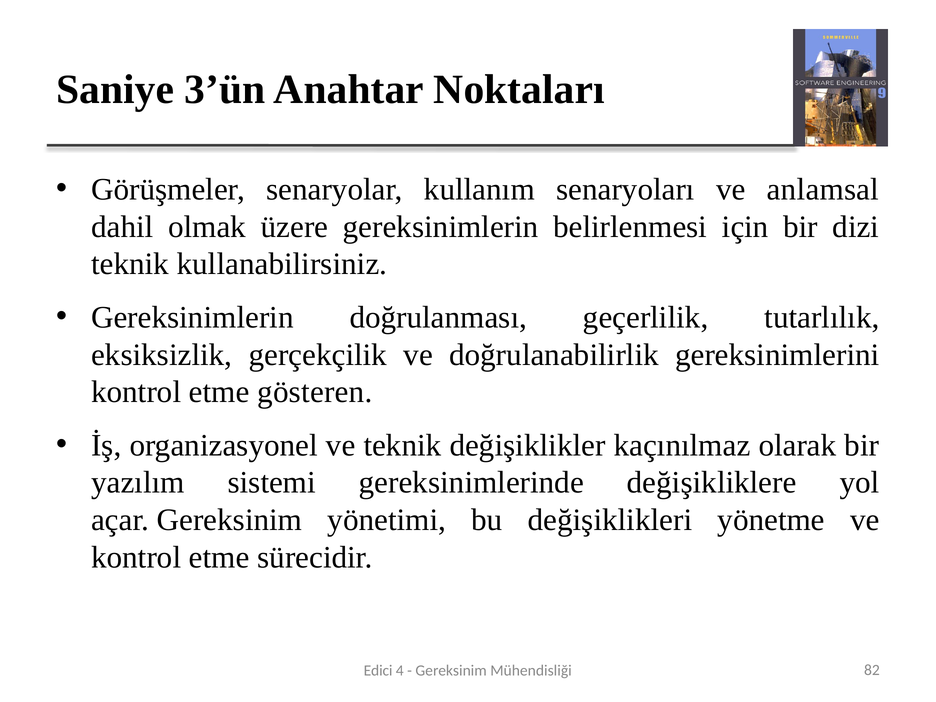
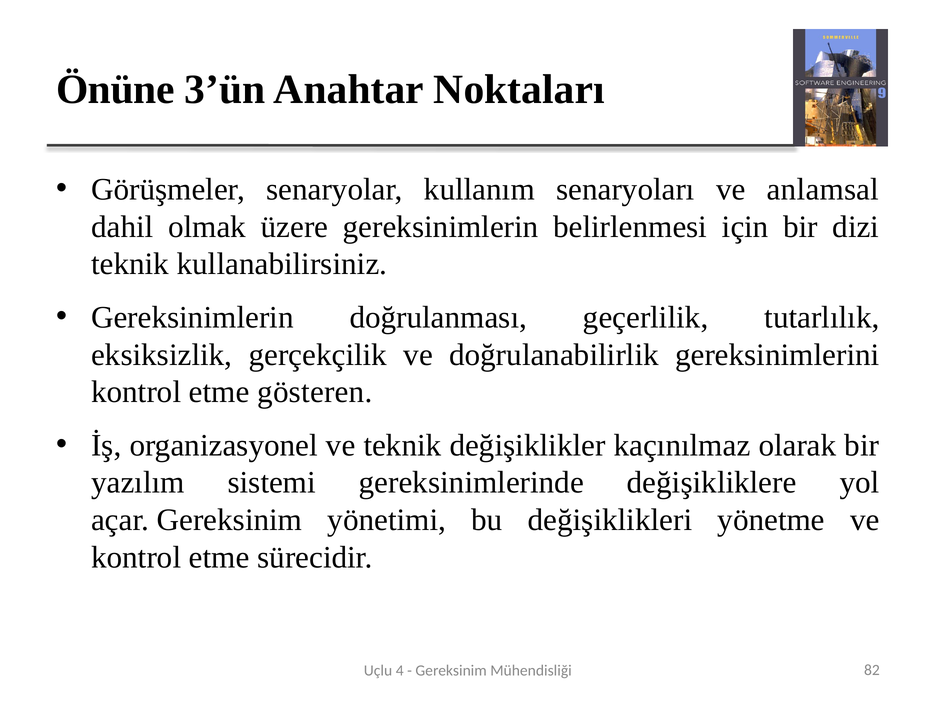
Saniye: Saniye -> Önüne
Edici: Edici -> Uçlu
